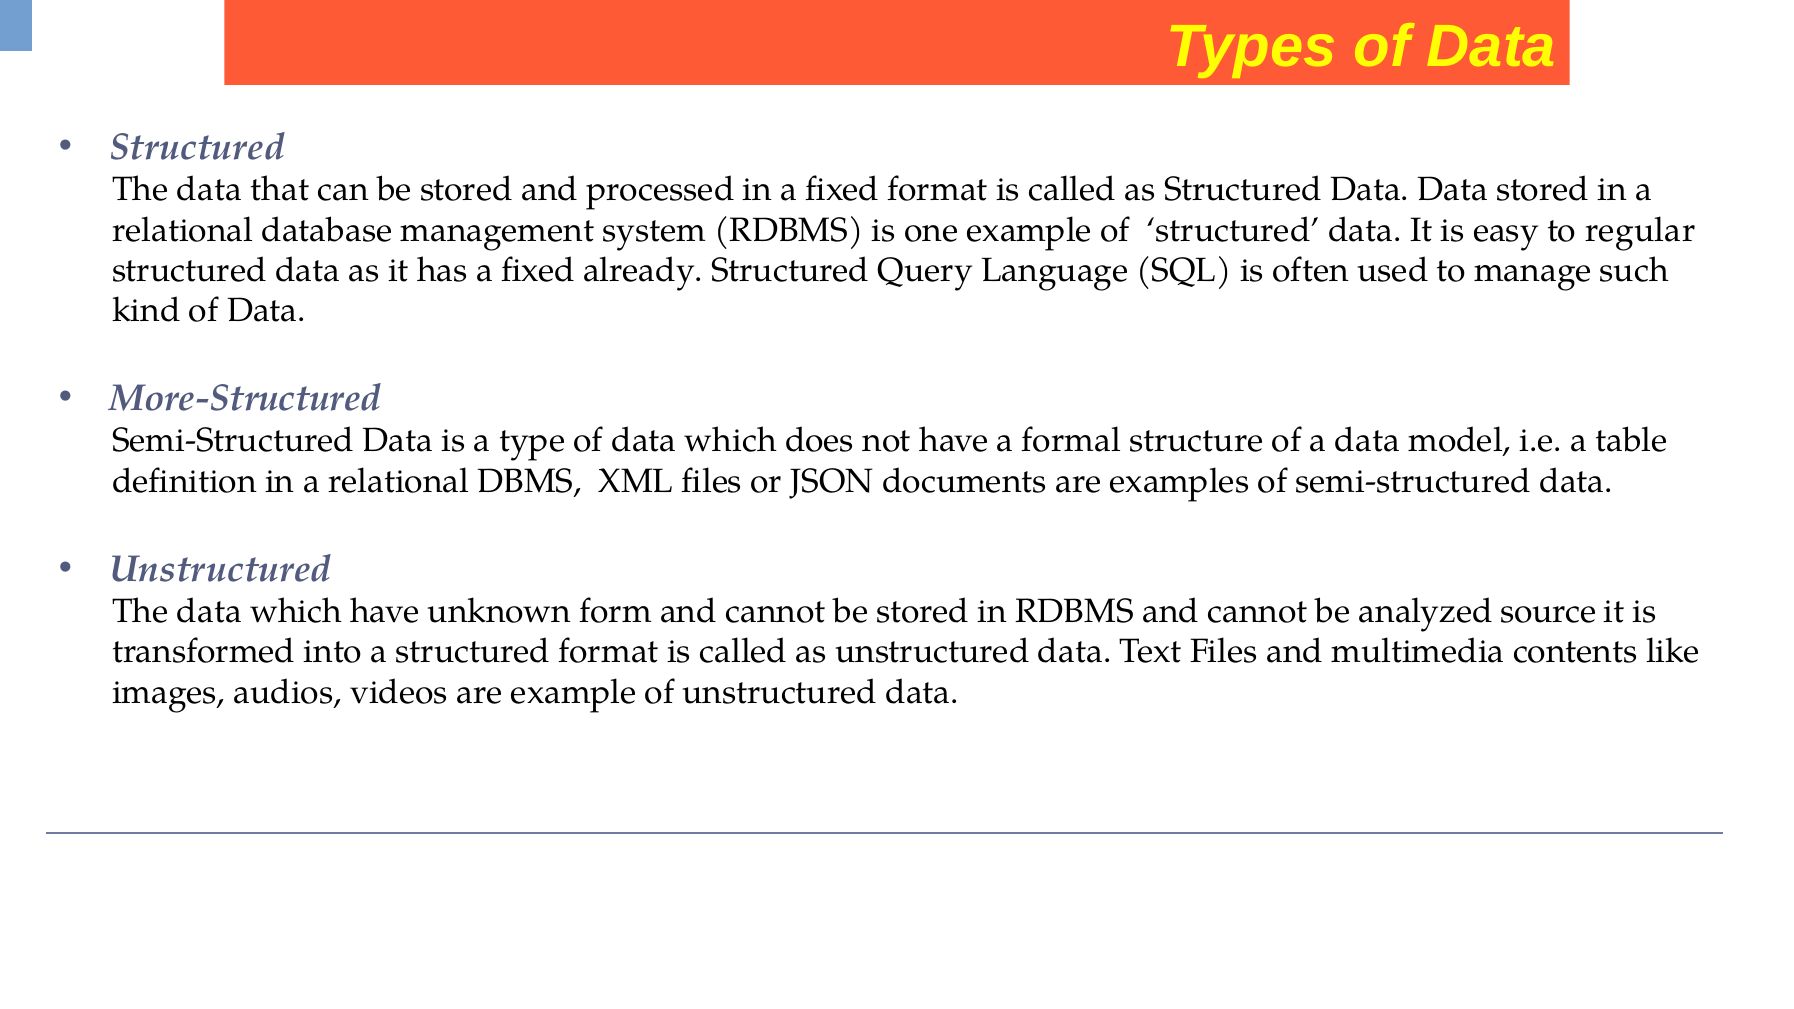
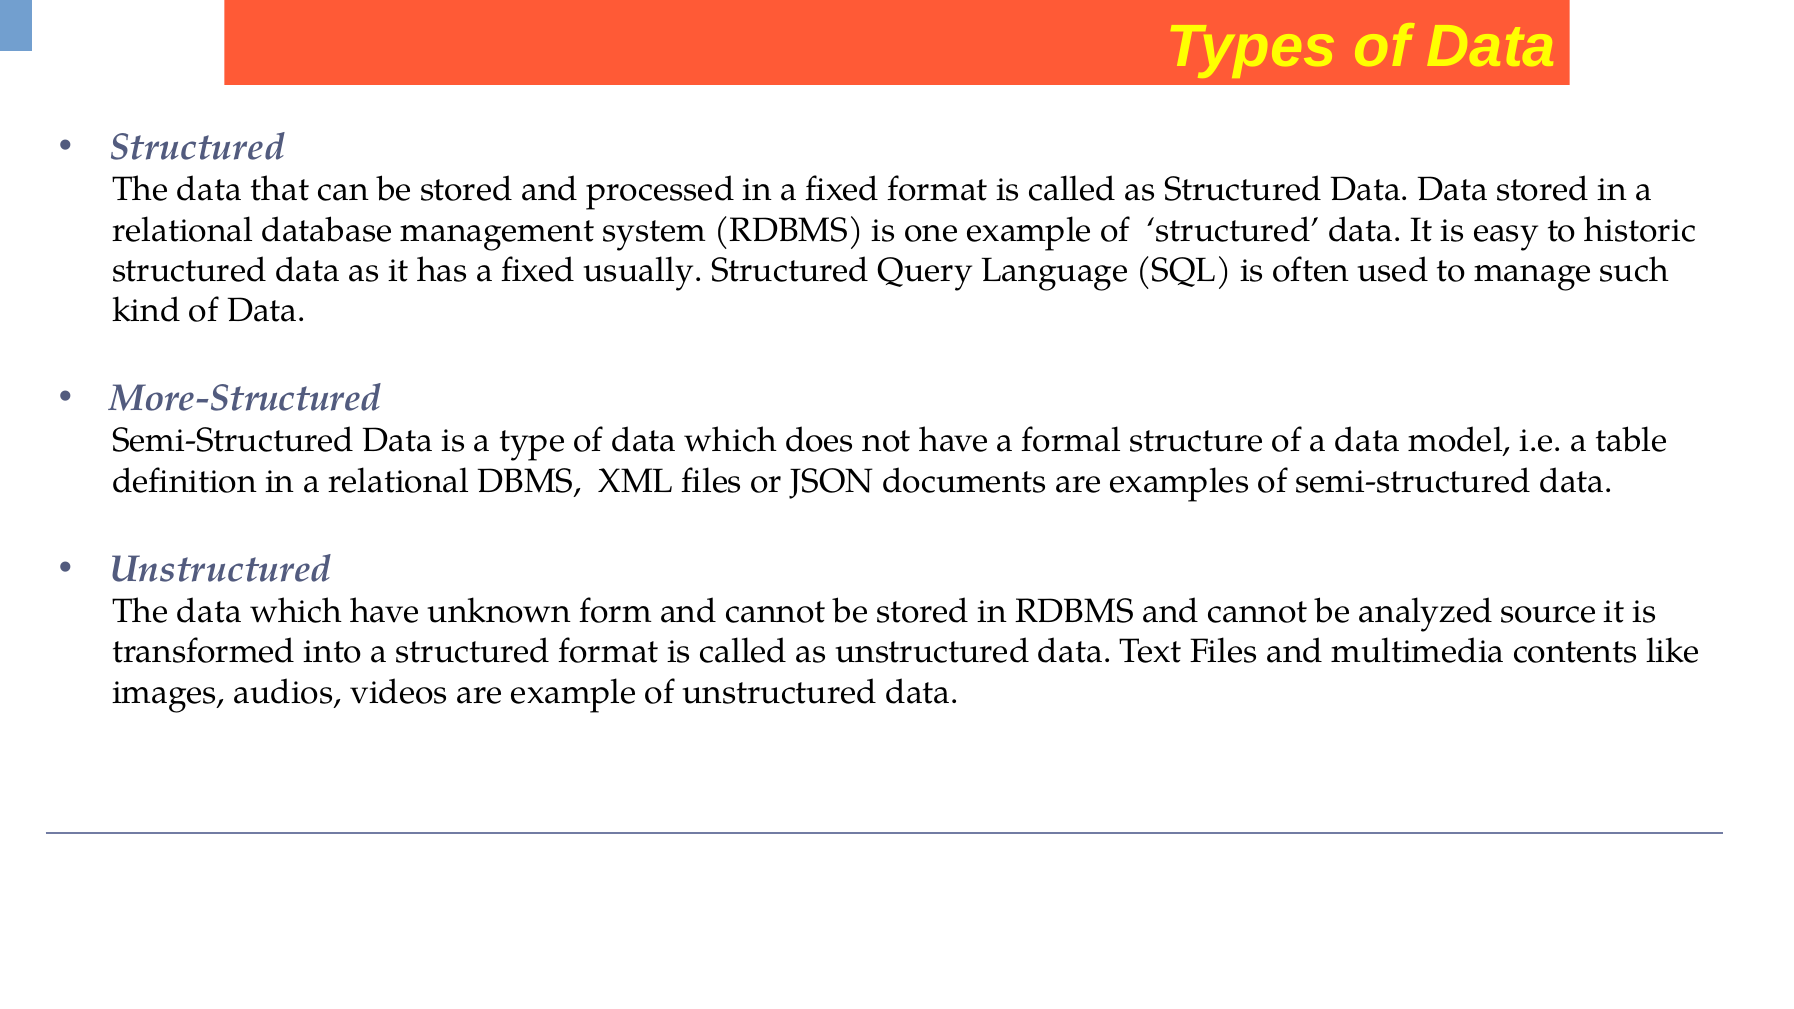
regular: regular -> historic
already: already -> usually
